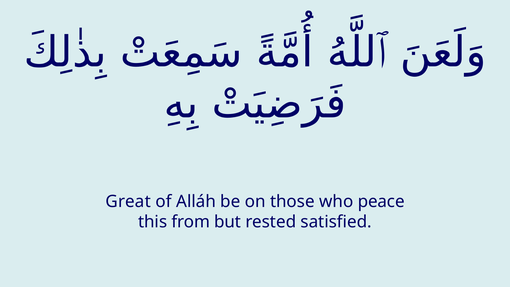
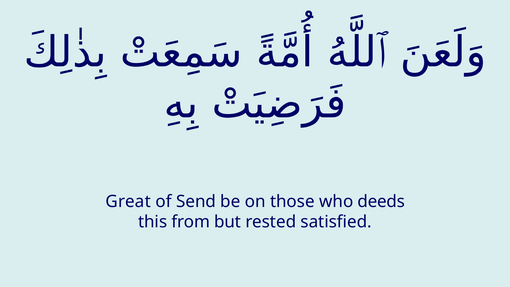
Alláh: Alláh -> Send
peace: peace -> deeds
